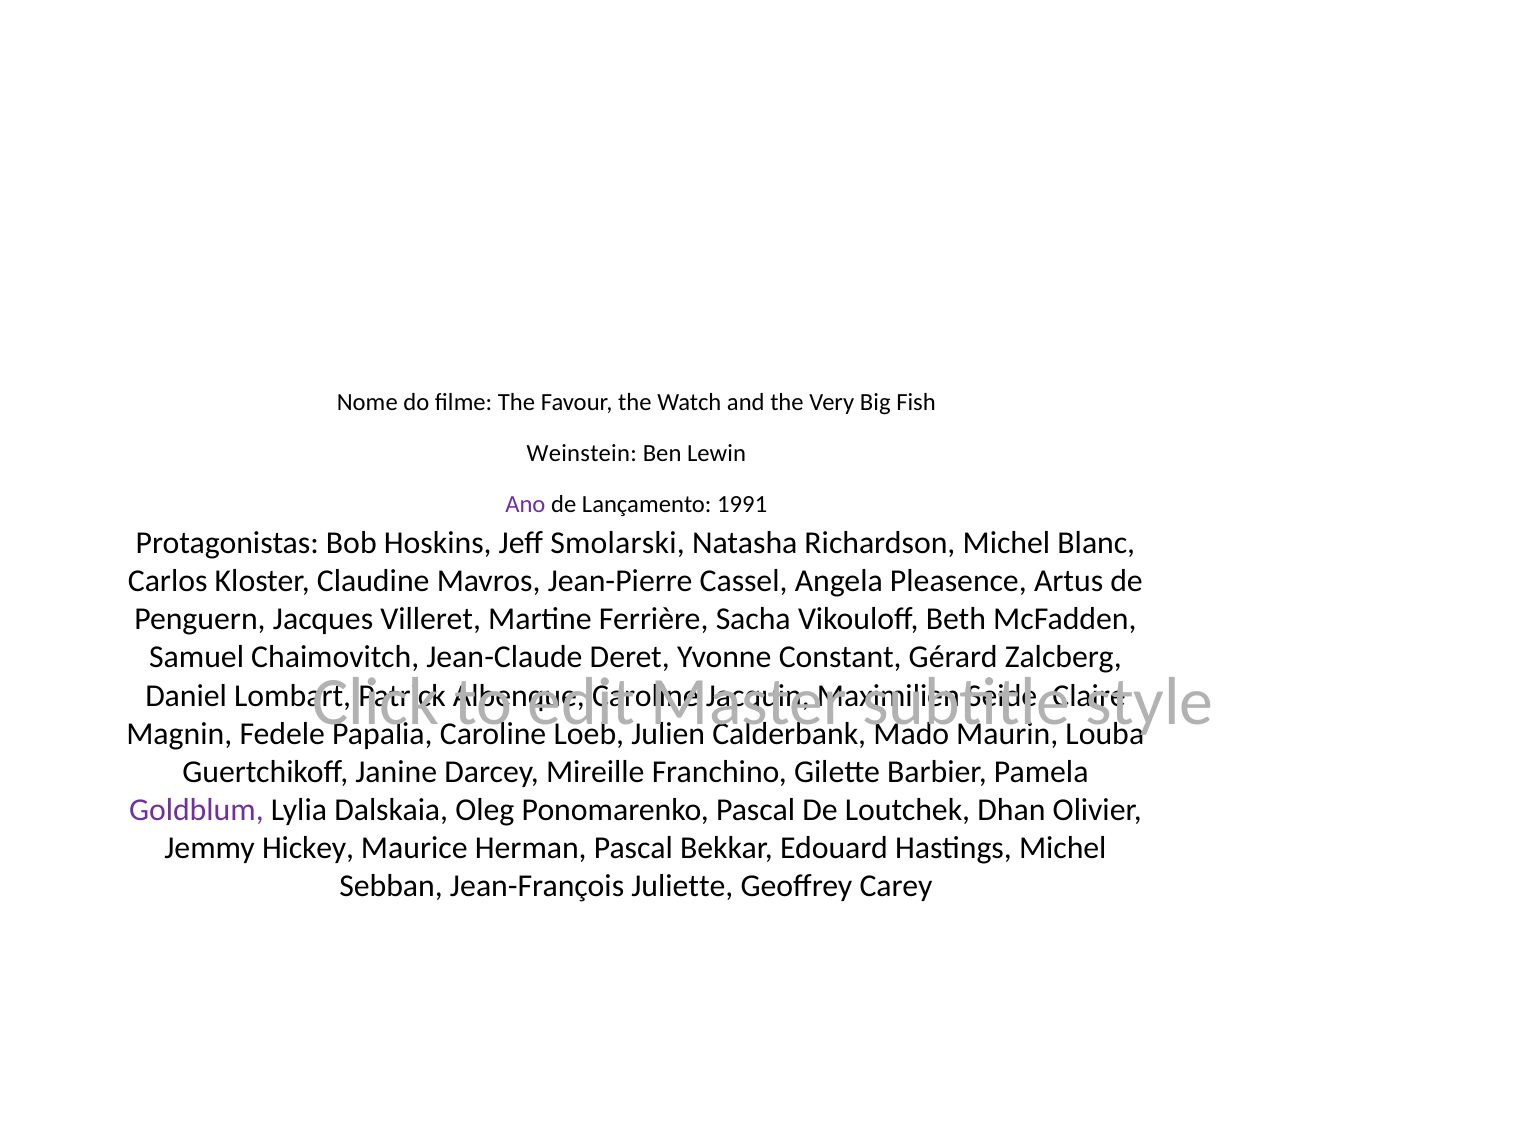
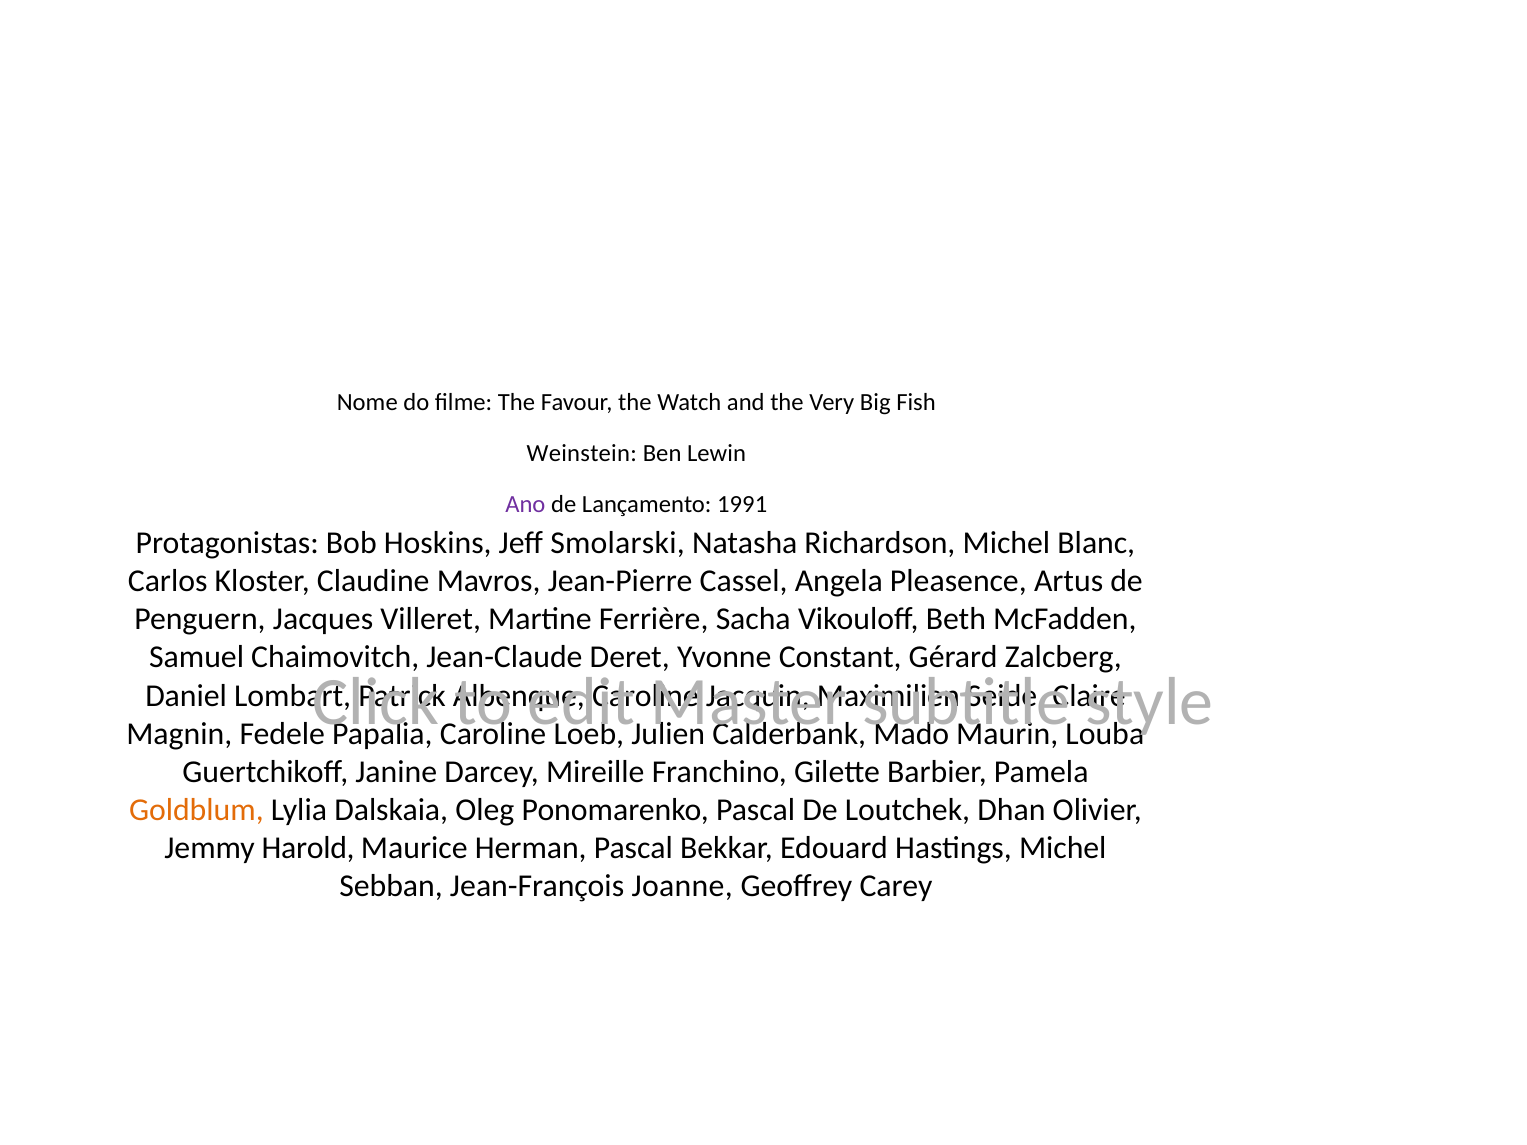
Goldblum colour: purple -> orange
Hickey: Hickey -> Harold
Juliette: Juliette -> Joanne
